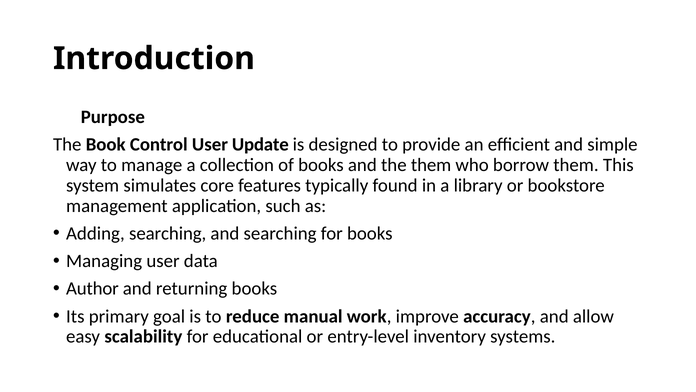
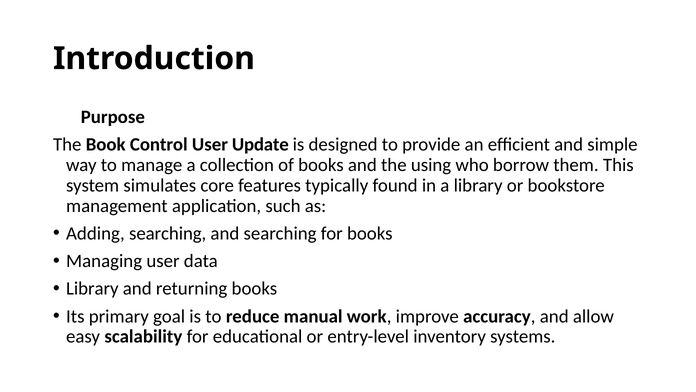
the them: them -> using
Author at (92, 288): Author -> Library
